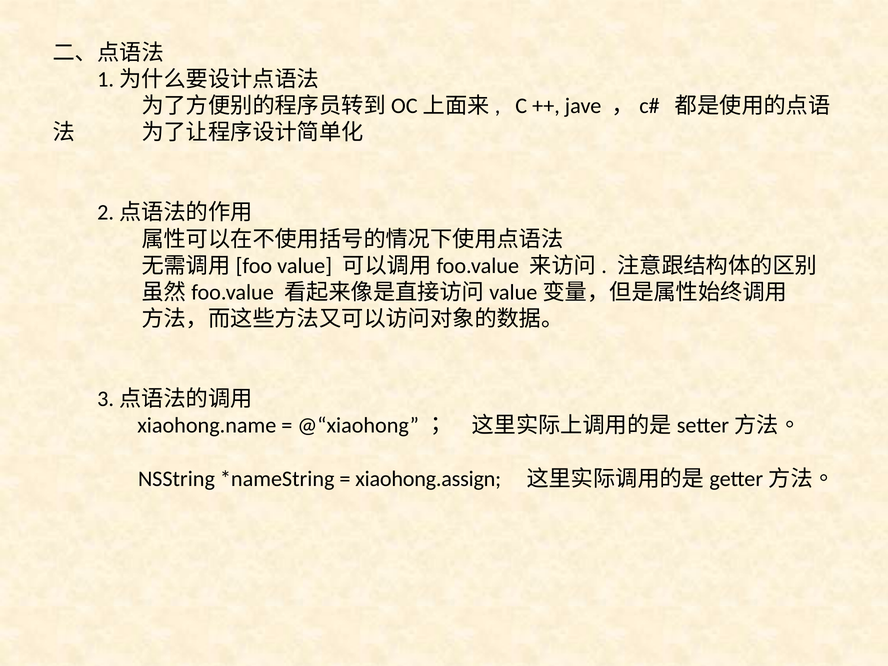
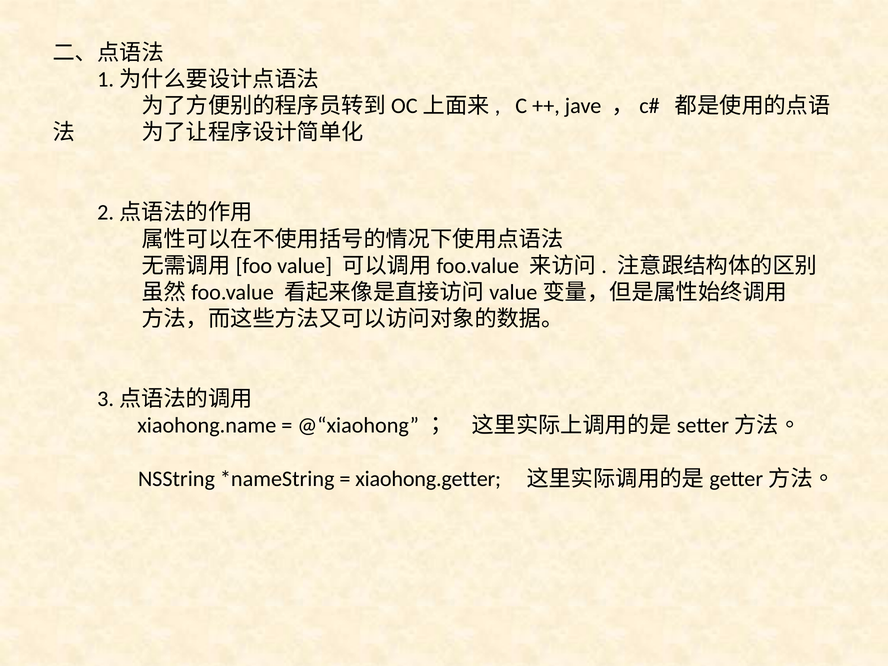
xiaohong.assign: xiaohong.assign -> xiaohong.getter
